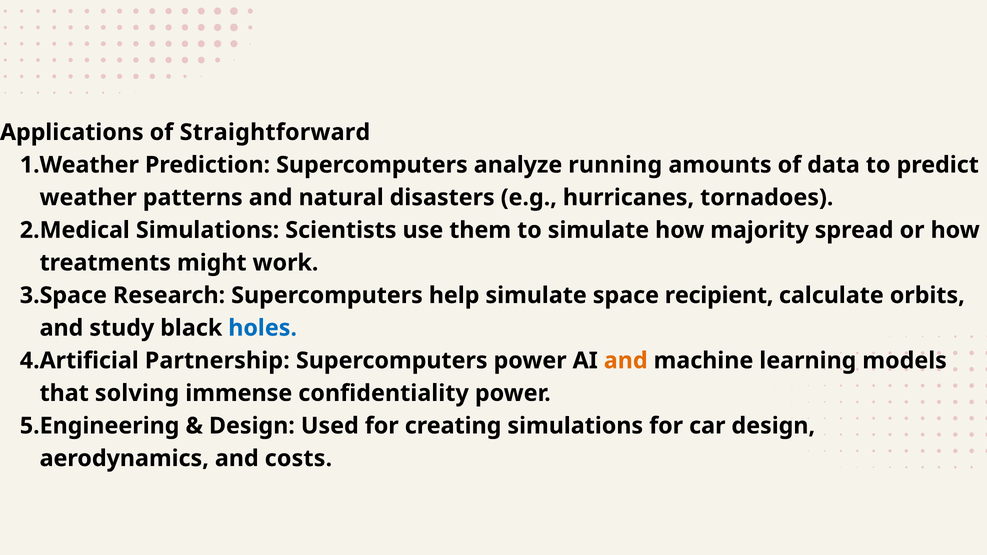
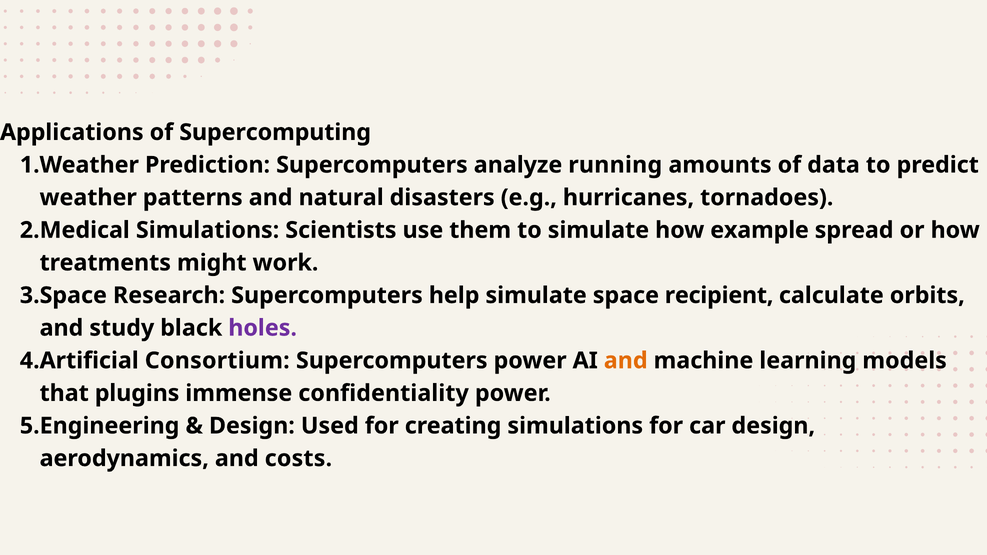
Straightforward: Straightforward -> Supercomputing
majority: majority -> example
holes colour: blue -> purple
Partnership: Partnership -> Consortium
solving: solving -> plugins
